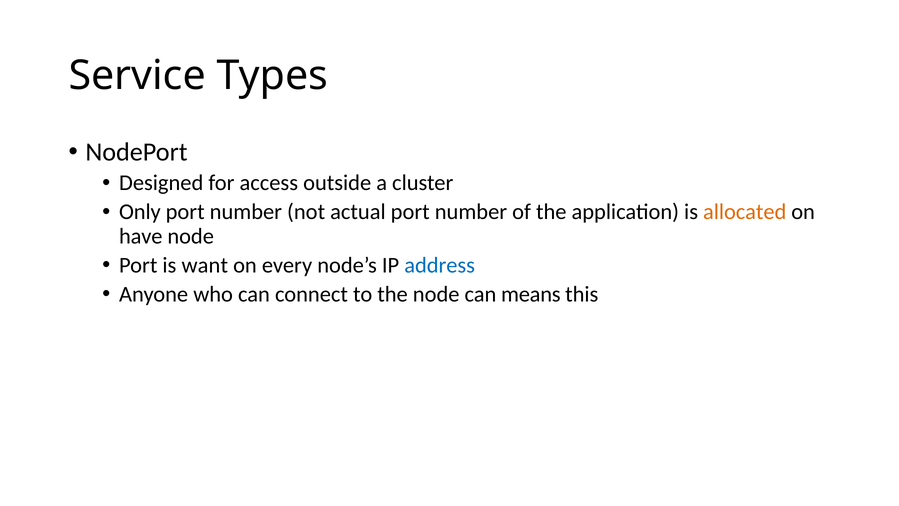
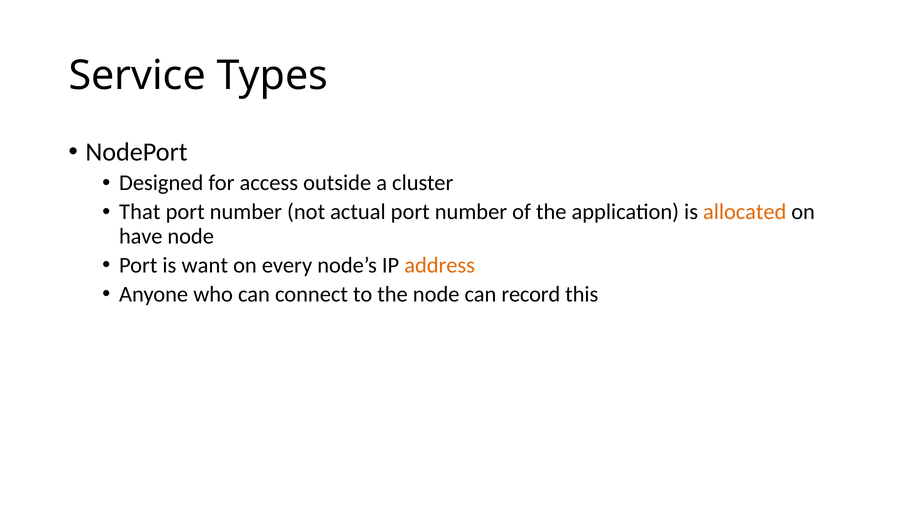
Only: Only -> That
address colour: blue -> orange
means: means -> record
